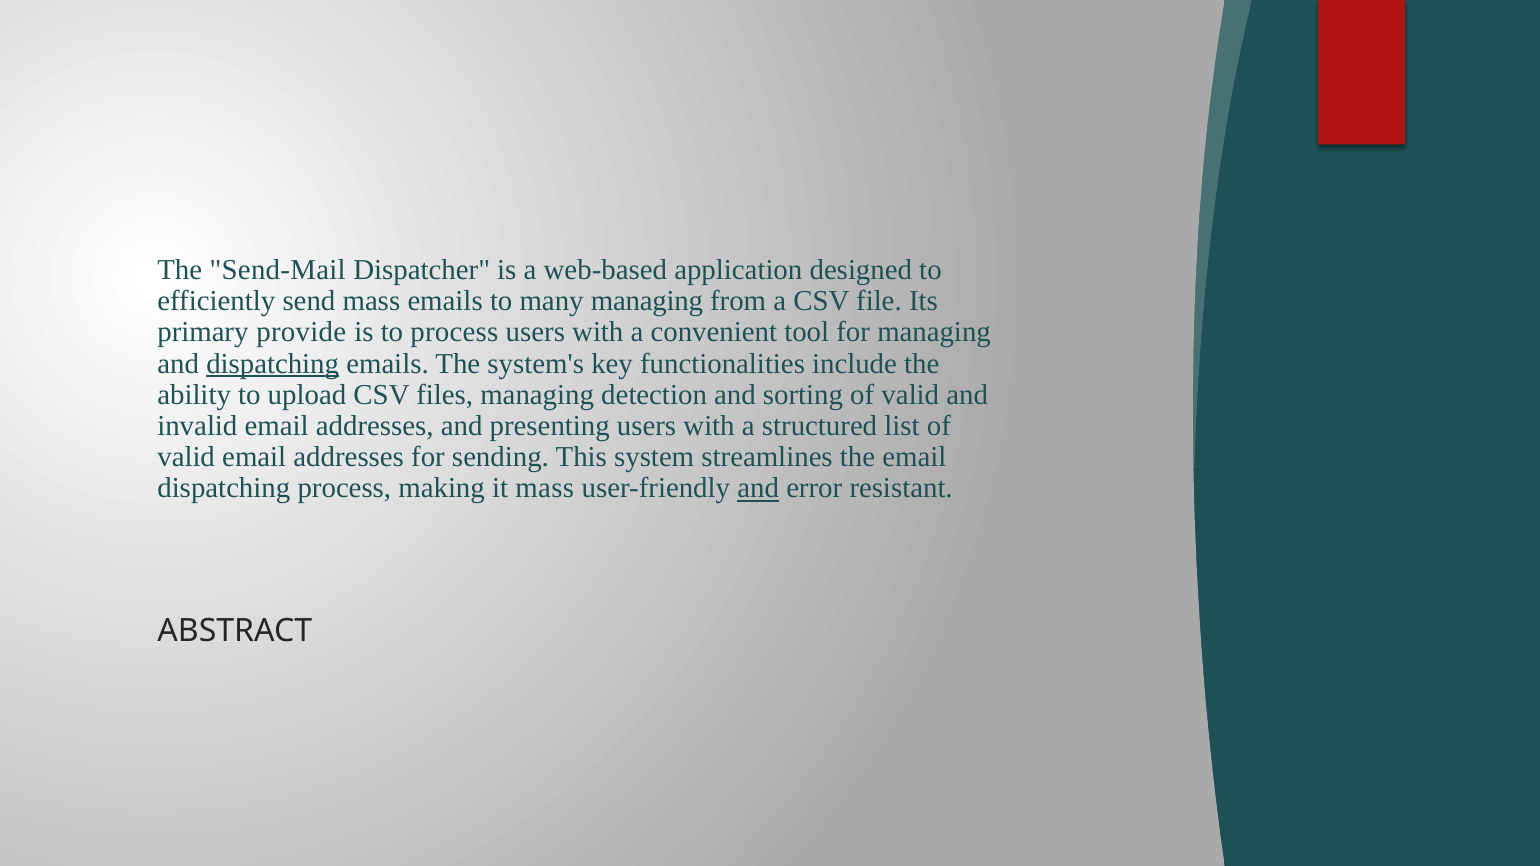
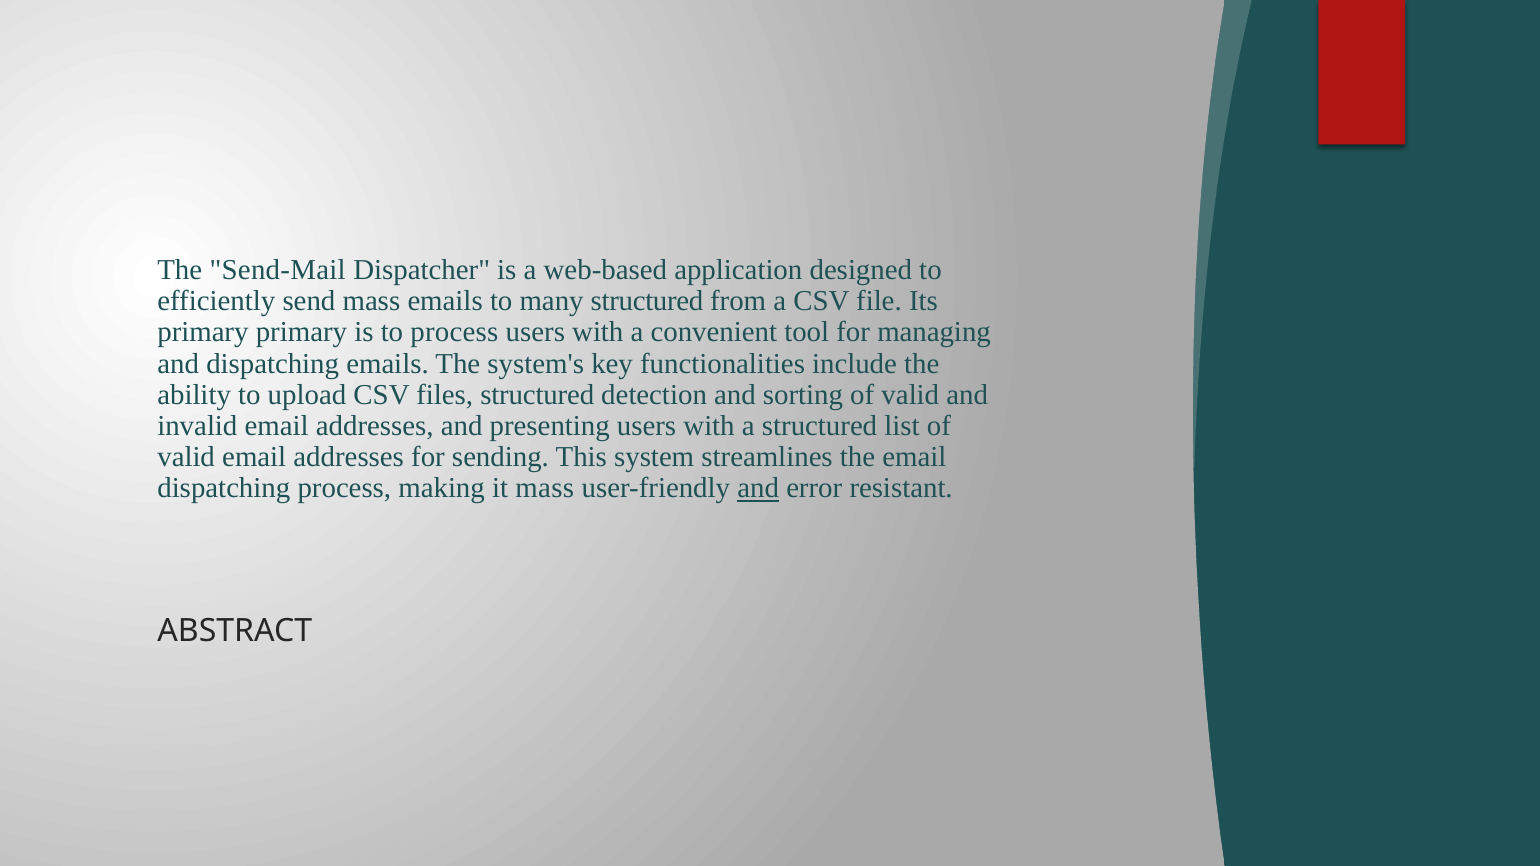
many managing: managing -> structured
primary provide: provide -> primary
dispatching at (273, 364) underline: present -> none
files managing: managing -> structured
